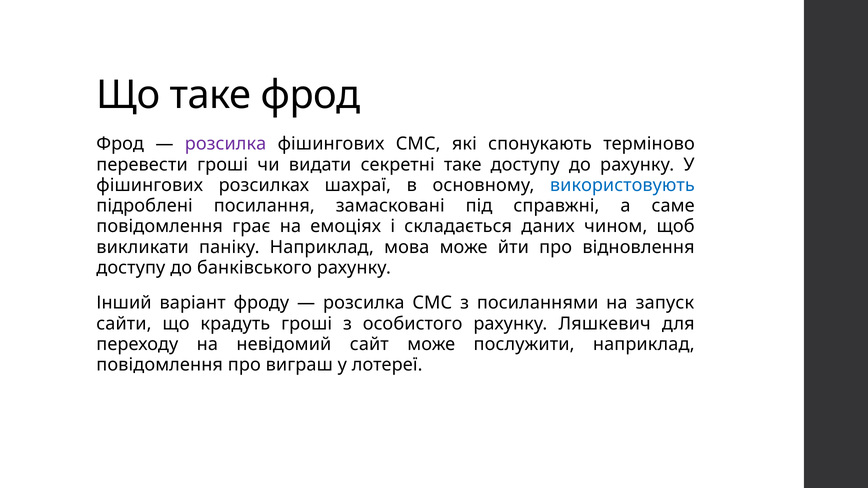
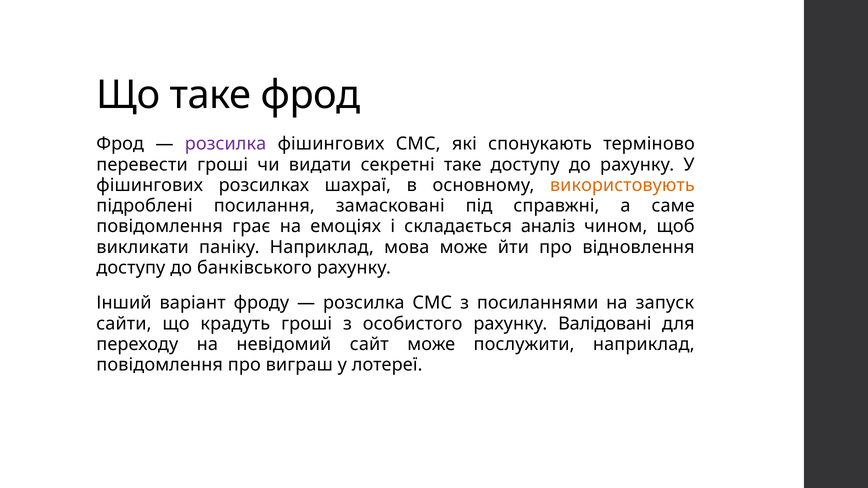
використовують colour: blue -> orange
даних: даних -> аналіз
Ляшкевич: Ляшкевич -> Валідовані
